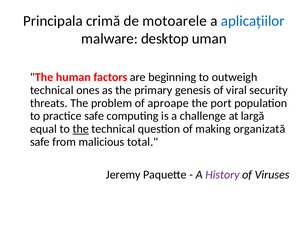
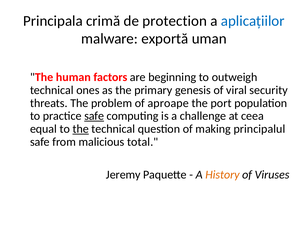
motoarele: motoarele -> protection
desktop: desktop -> exportă
safe at (94, 116) underline: none -> present
largă: largă -> ceea
organizată: organizată -> principalul
History colour: purple -> orange
